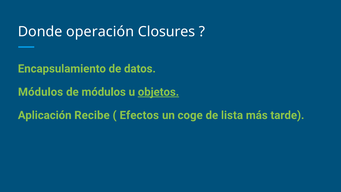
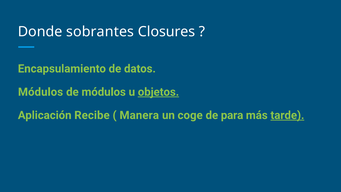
operación: operación -> sobrantes
Efectos: Efectos -> Manera
lista: lista -> para
tarde underline: none -> present
